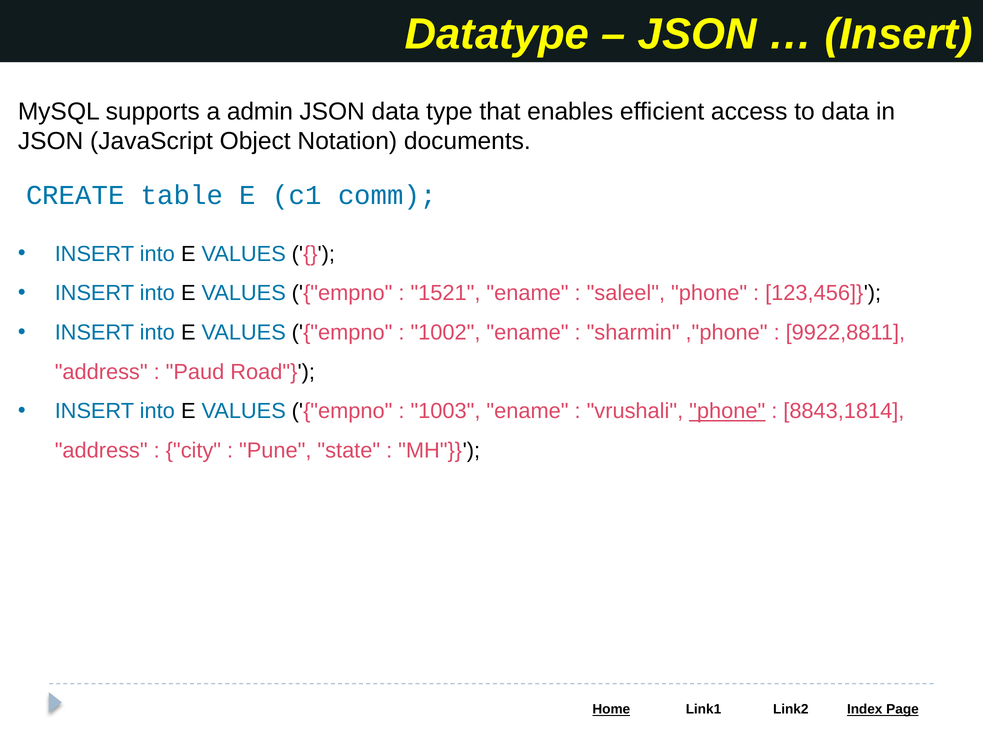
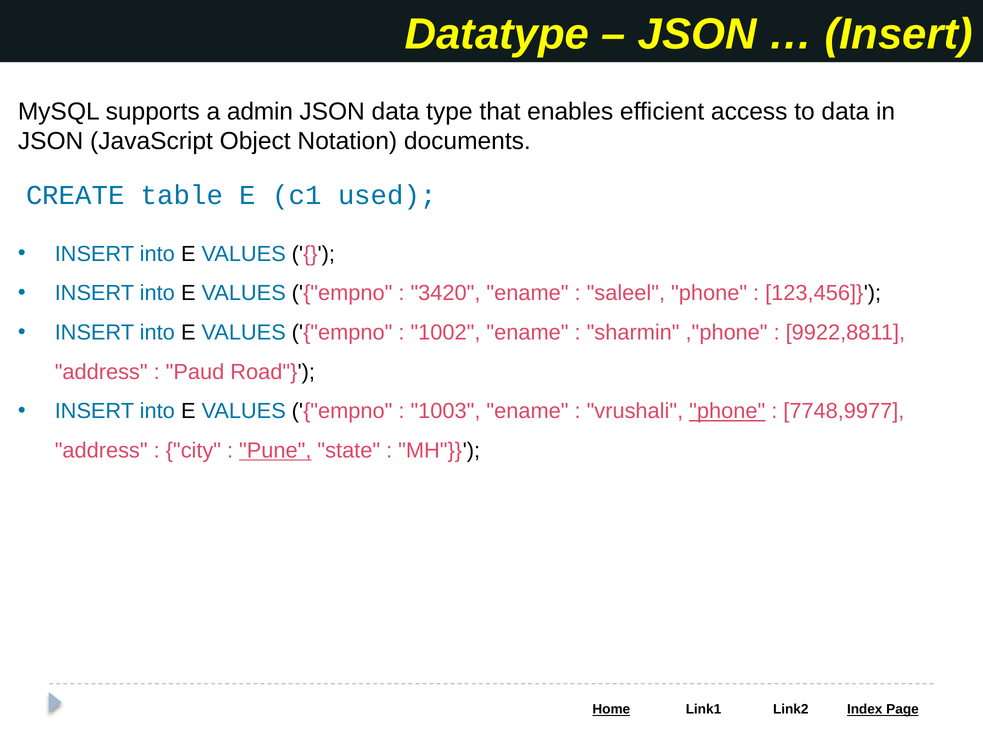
comm: comm -> used
1521: 1521 -> 3420
8843,1814: 8843,1814 -> 7748,9977
Pune underline: none -> present
